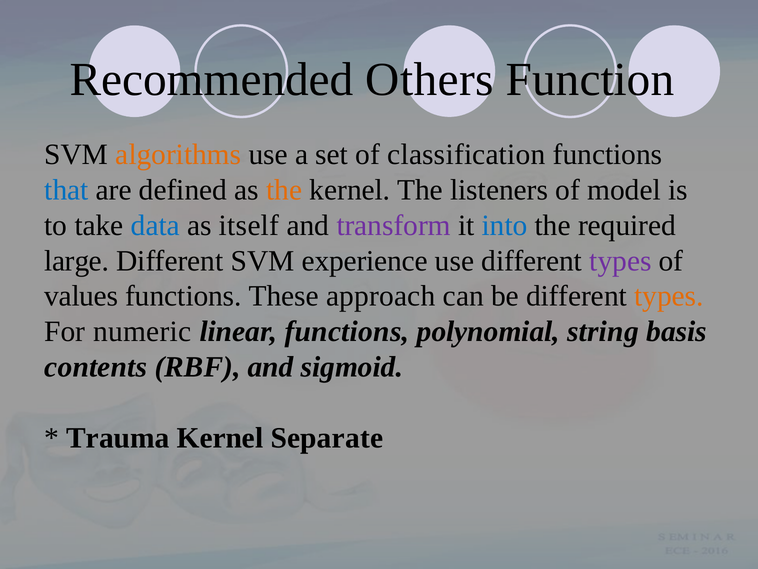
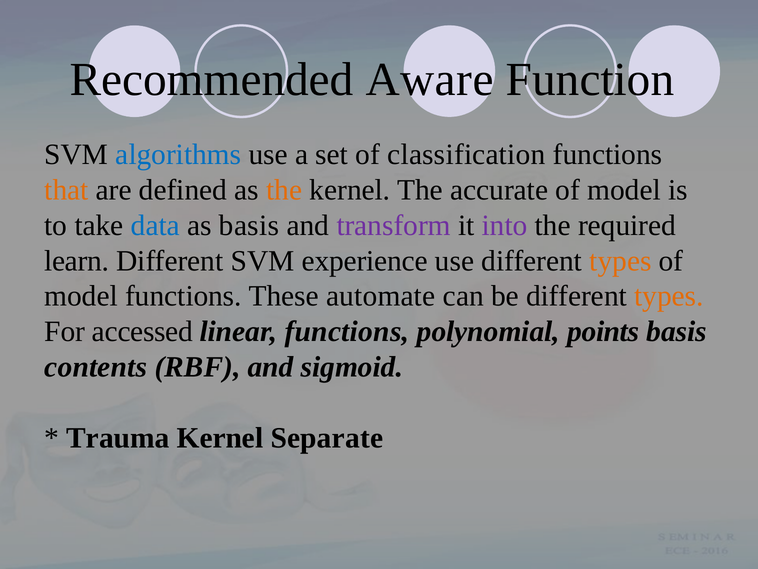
Others: Others -> Aware
algorithms colour: orange -> blue
that colour: blue -> orange
listeners: listeners -> accurate
as itself: itself -> basis
into colour: blue -> purple
large: large -> learn
types at (620, 261) colour: purple -> orange
values at (81, 296): values -> model
approach: approach -> automate
numeric: numeric -> accessed
string: string -> points
